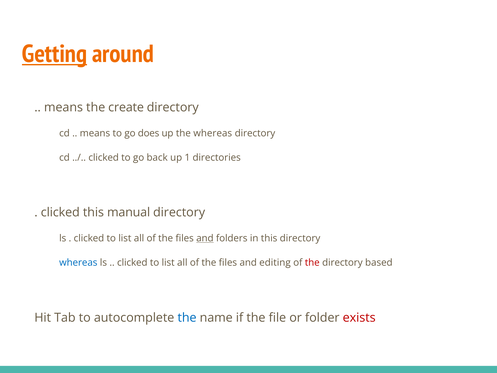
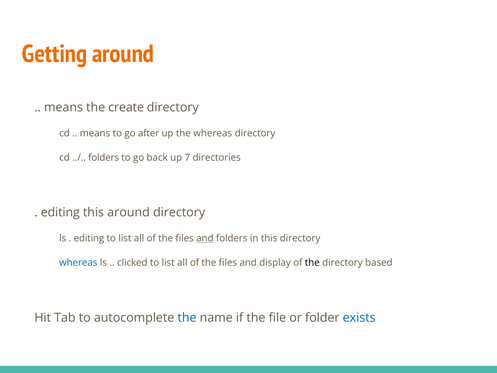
Getting underline: present -> none
does: does -> after
clicked at (104, 157): clicked -> folders
1: 1 -> 7
clicked at (60, 212): clicked -> editing
this manual: manual -> around
clicked at (89, 238): clicked -> editing
editing: editing -> display
the at (312, 263) colour: red -> black
exists colour: red -> blue
